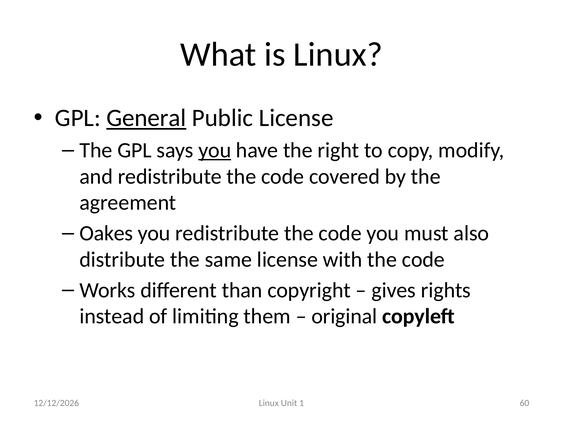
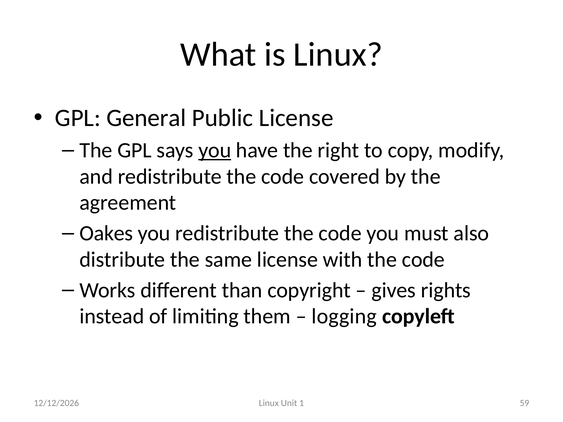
General underline: present -> none
original: original -> logging
60: 60 -> 59
